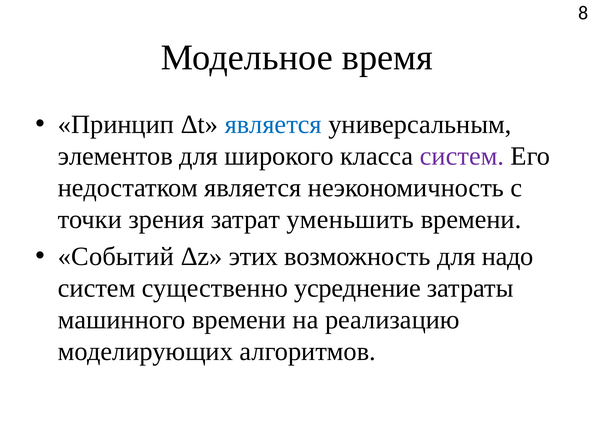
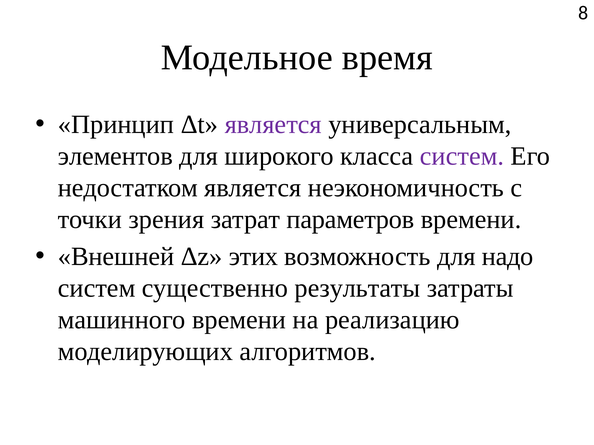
является at (273, 125) colour: blue -> purple
уменьшить: уменьшить -> параметров
Событий: Событий -> Внешней
усреднение: усреднение -> результаты
